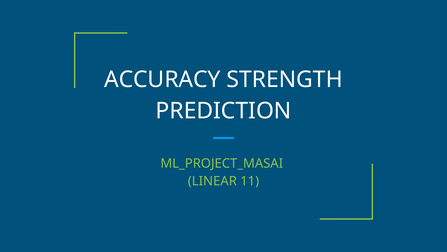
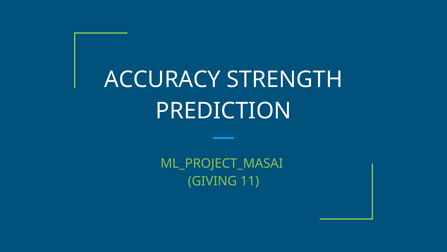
LINEAR: LINEAR -> GIVING
